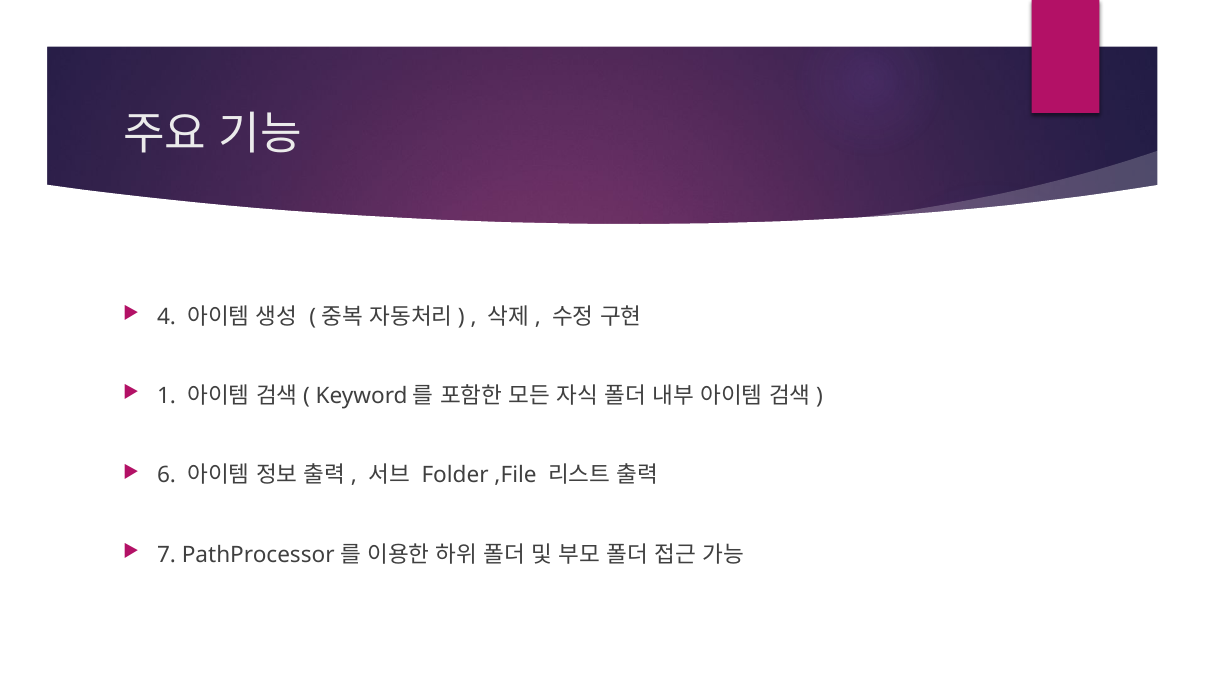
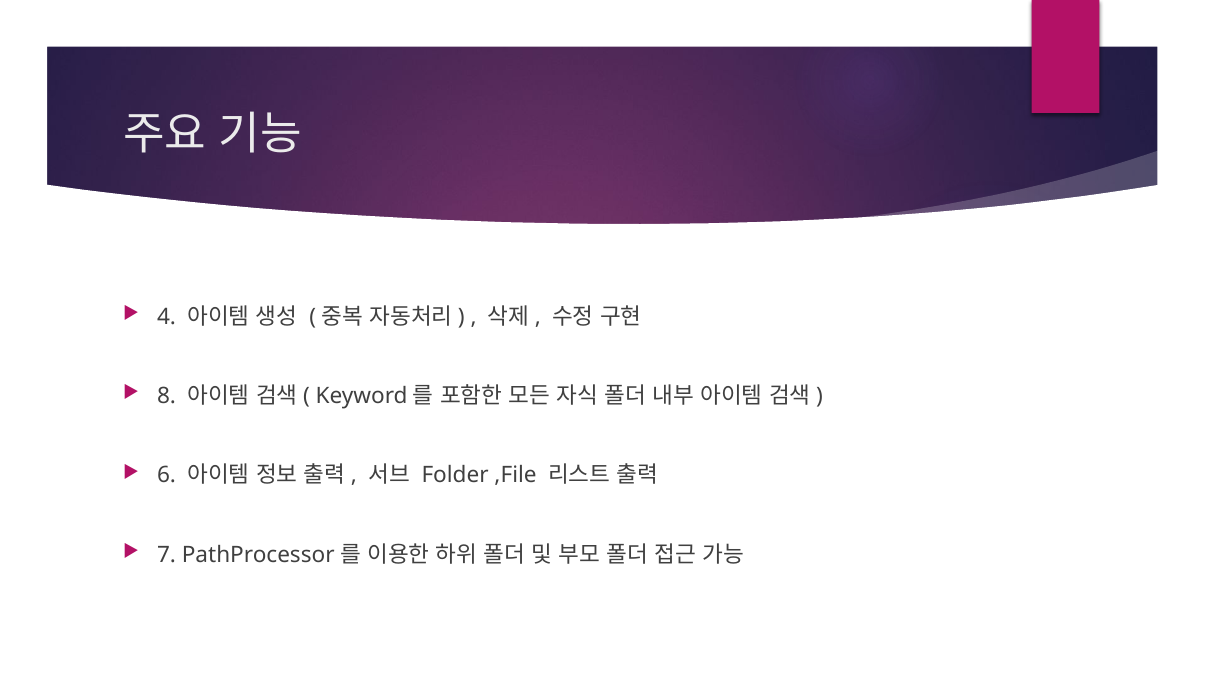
1: 1 -> 8
